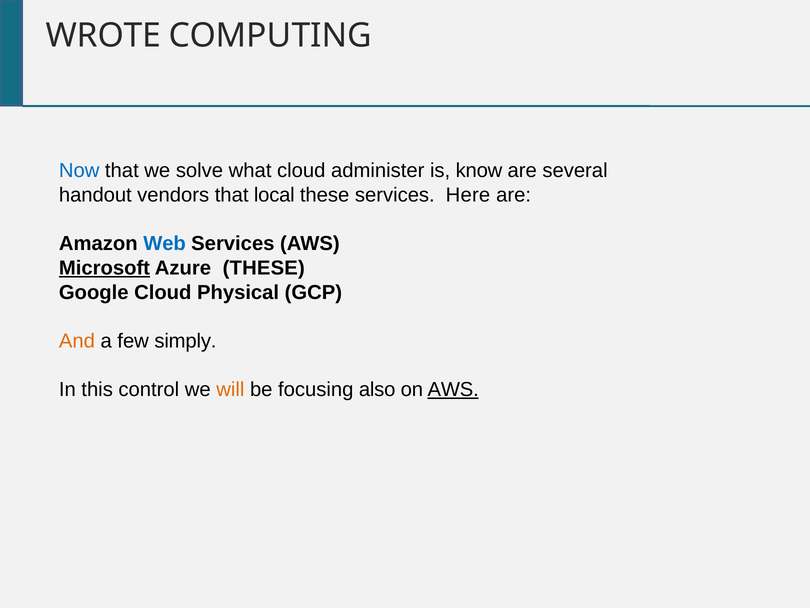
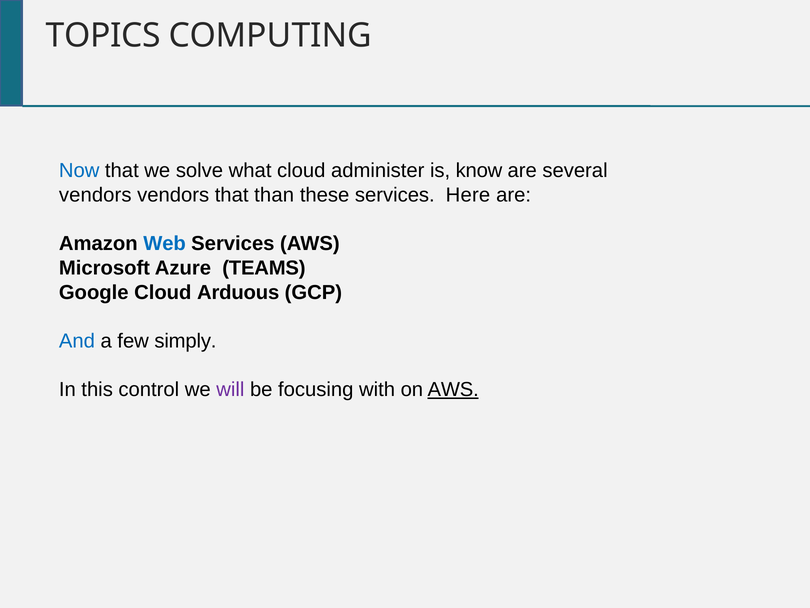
WROTE: WROTE -> TOPICS
handout at (95, 195): handout -> vendors
local: local -> than
Microsoft underline: present -> none
Azure THESE: THESE -> TEAMS
Physical: Physical -> Arduous
And colour: orange -> blue
will colour: orange -> purple
also: also -> with
